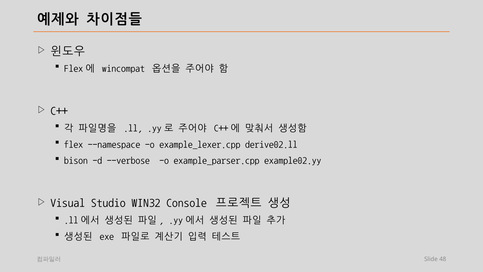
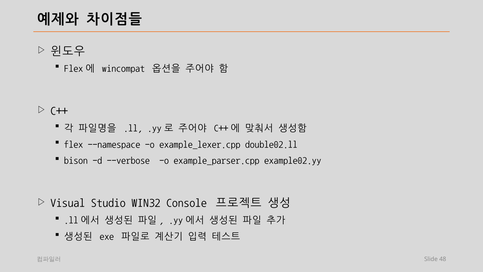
derive02.ll: derive02.ll -> double02.ll
